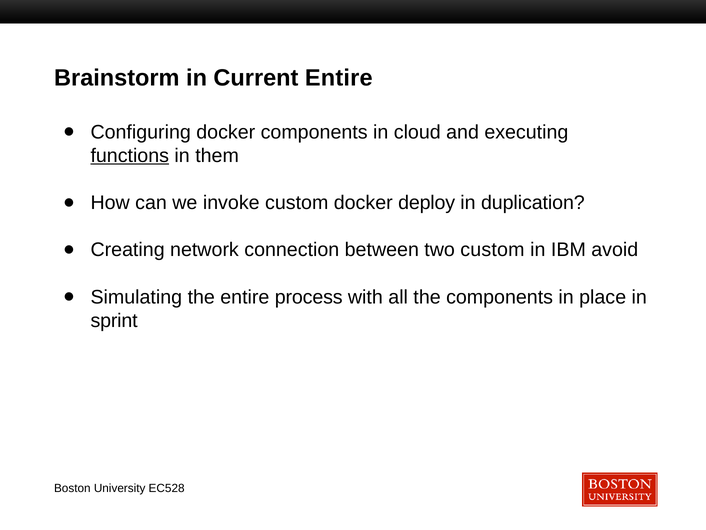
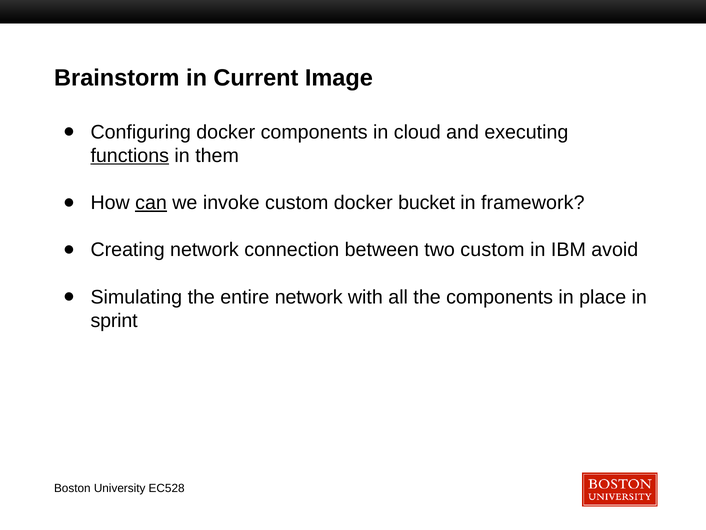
Current Entire: Entire -> Image
can underline: none -> present
deploy: deploy -> bucket
duplication: duplication -> framework
entire process: process -> network
